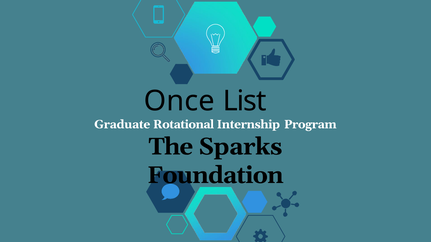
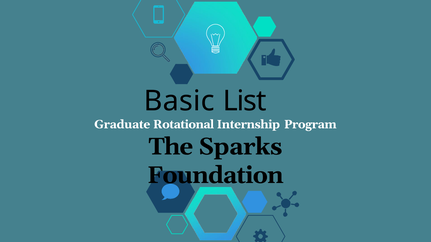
Once: Once -> Basic
